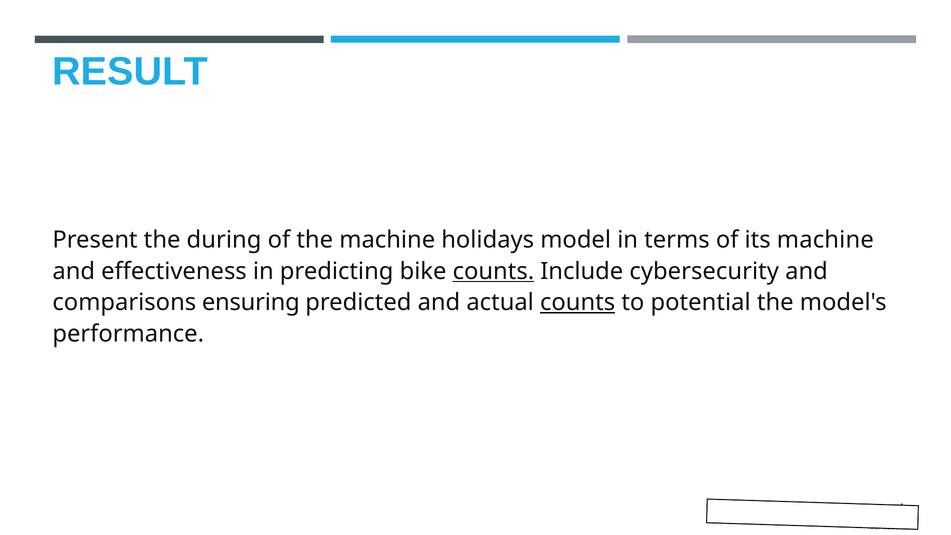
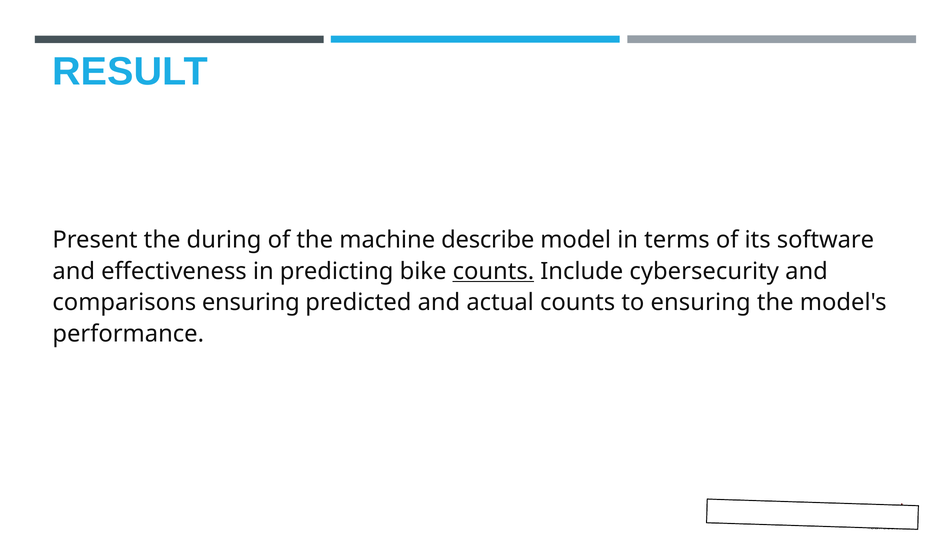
holidays: holidays -> describe
its machine: machine -> software
counts at (578, 303) underline: present -> none
to potential: potential -> ensuring
